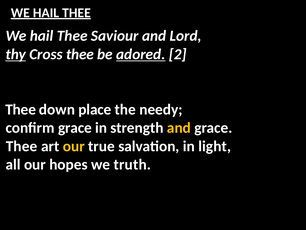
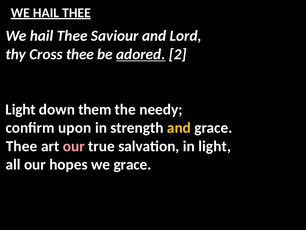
thy underline: present -> none
Thee at (21, 109): Thee -> Light
place: place -> them
confirm grace: grace -> upon
our at (74, 146) colour: yellow -> pink
we truth: truth -> grace
